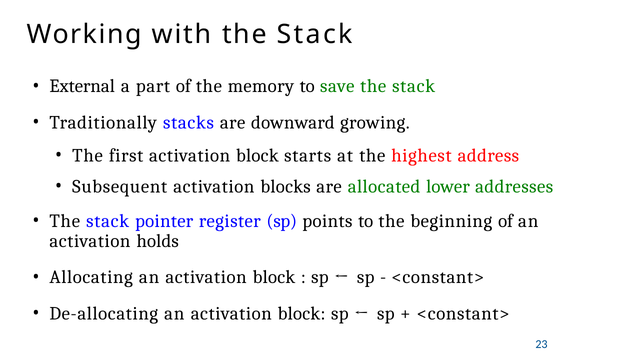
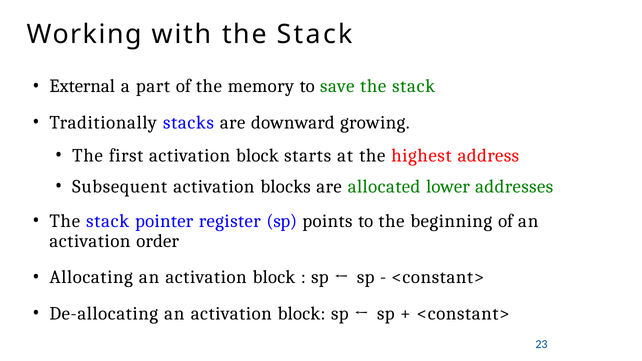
holds: holds -> order
